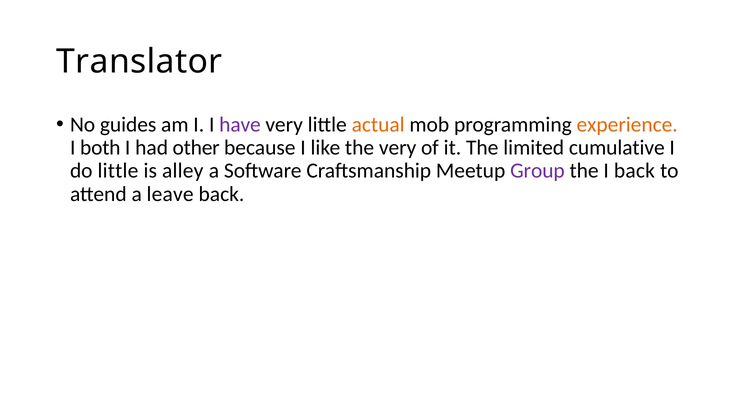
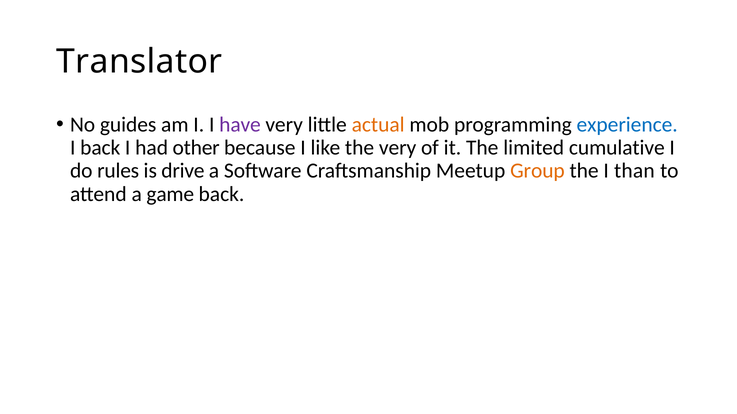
experience colour: orange -> blue
I both: both -> back
do little: little -> rules
alley: alley -> drive
Group colour: purple -> orange
I back: back -> than
leave: leave -> game
